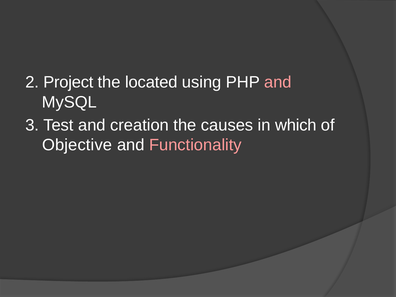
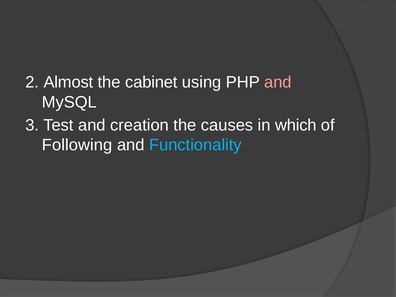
Project: Project -> Almost
located: located -> cabinet
Objective: Objective -> Following
Functionality colour: pink -> light blue
